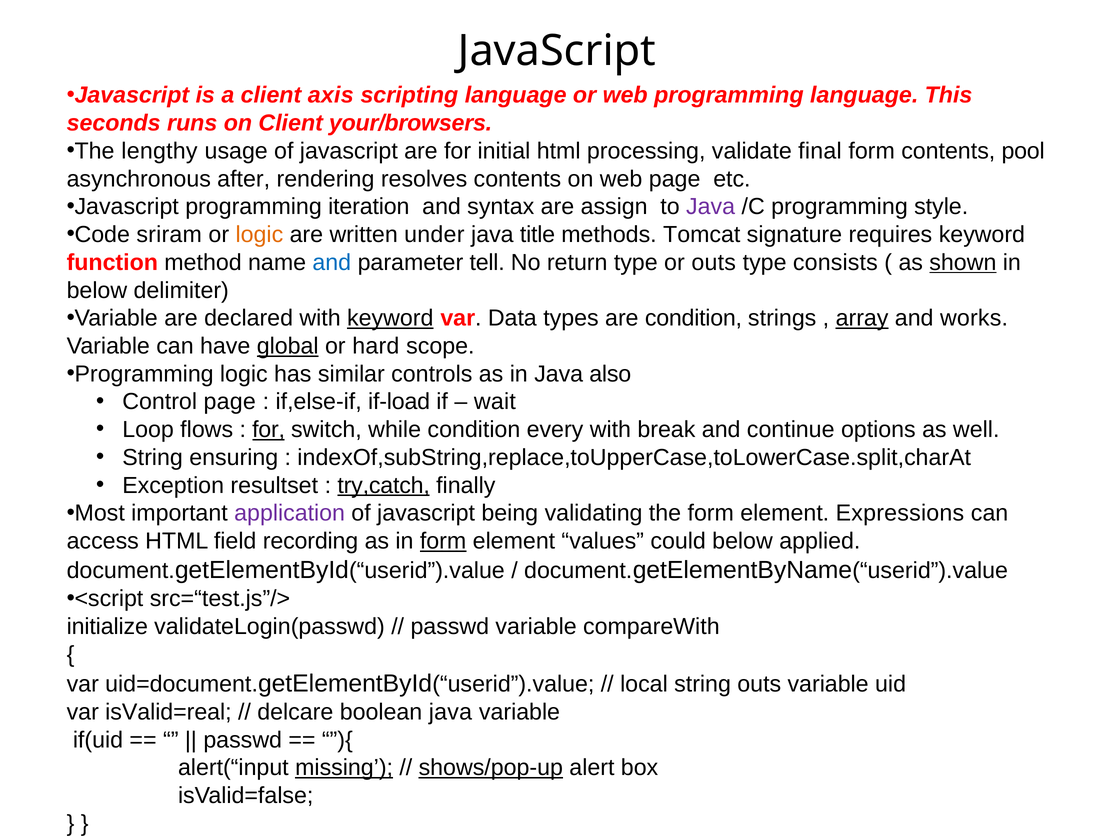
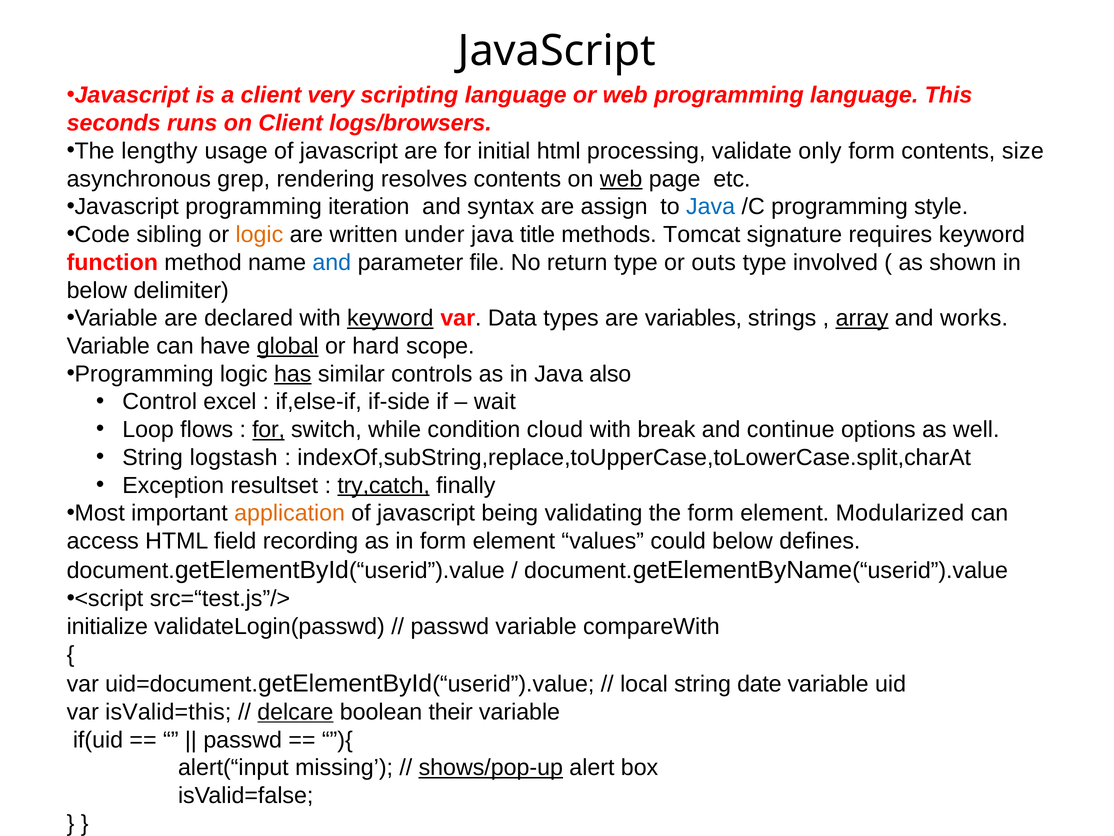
axis: axis -> very
your/browsers: your/browsers -> logs/browsers
final: final -> only
pool: pool -> size
after: after -> grep
web at (621, 179) underline: none -> present
Java at (711, 207) colour: purple -> blue
sriram: sriram -> sibling
tell: tell -> file
consists: consists -> involved
shown underline: present -> none
are condition: condition -> variables
has underline: none -> present
Control page: page -> excel
if-load: if-load -> if-side
every: every -> cloud
ensuring: ensuring -> logstash
application colour: purple -> orange
Expressions: Expressions -> Modularized
form at (443, 541) underline: present -> none
applied: applied -> defines
string outs: outs -> date
isValid=real: isValid=real -> isValid=this
delcare underline: none -> present
boolean java: java -> their
missing underline: present -> none
